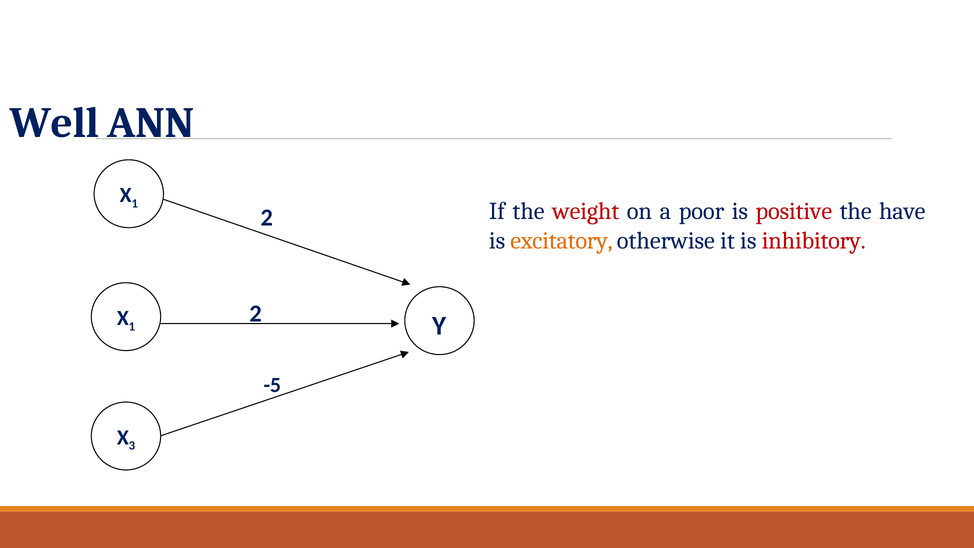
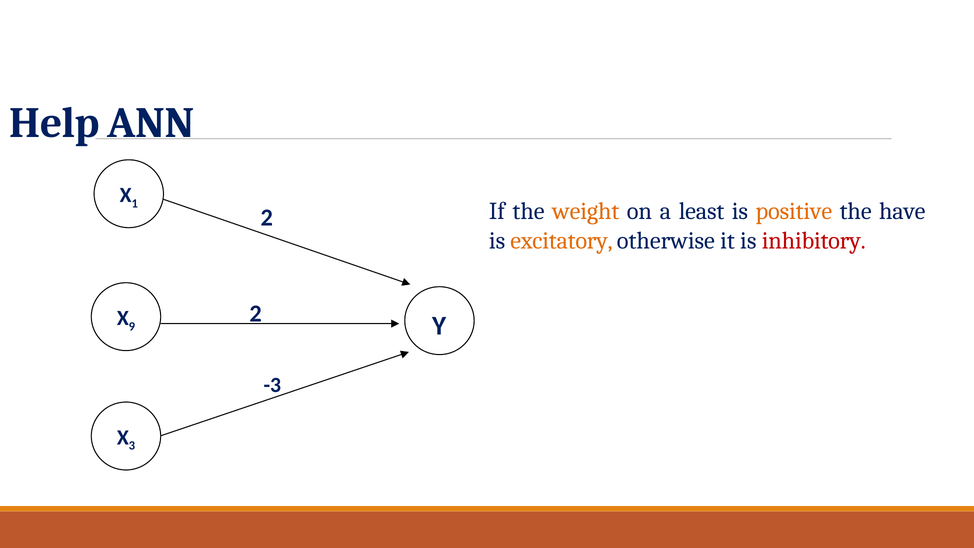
Well: Well -> Help
weight colour: red -> orange
poor: poor -> least
positive colour: red -> orange
1 at (132, 326): 1 -> 9
-5: -5 -> -3
